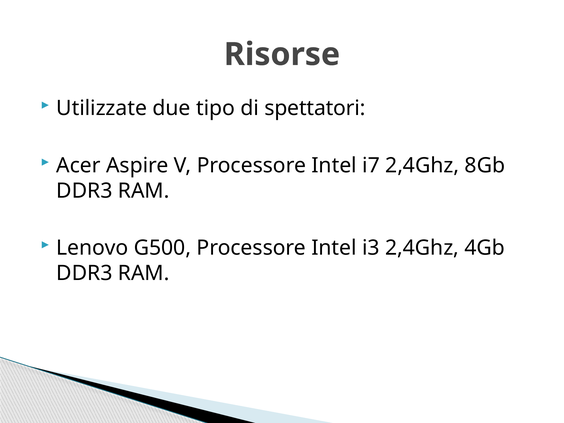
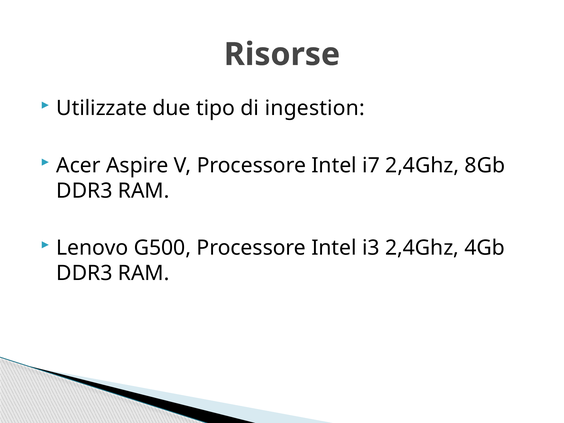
spettatori: spettatori -> ingestion
